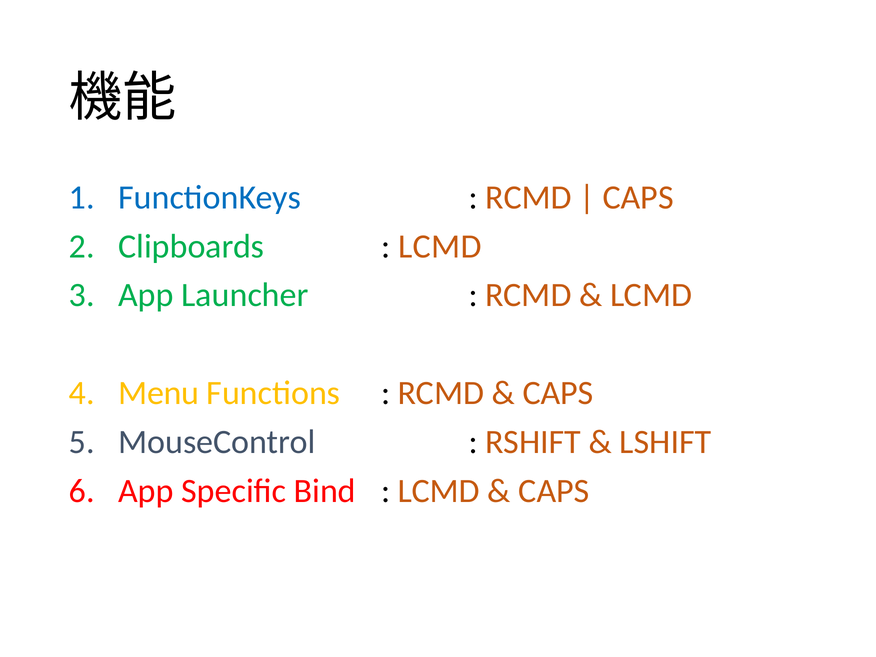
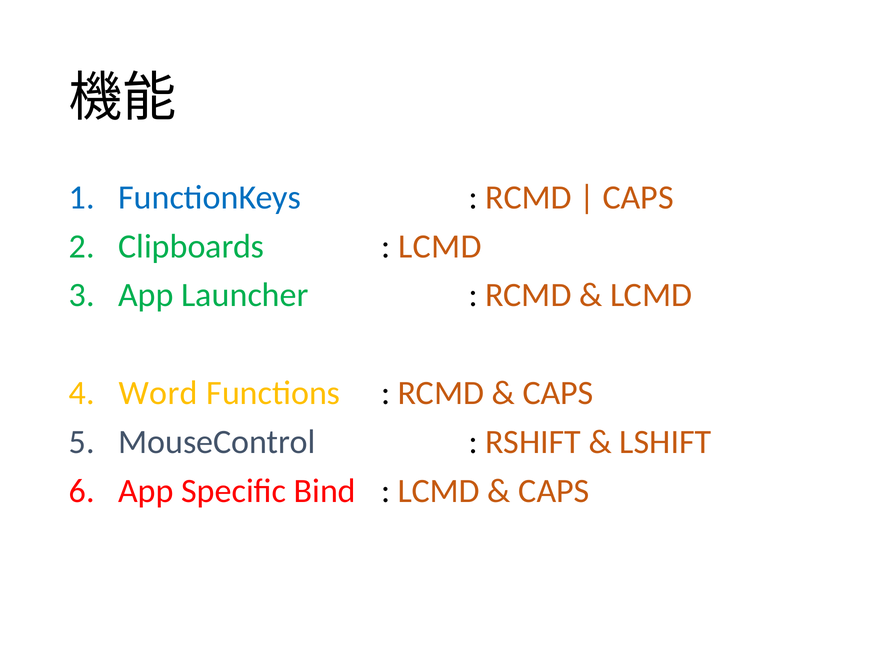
Menu: Menu -> Word
